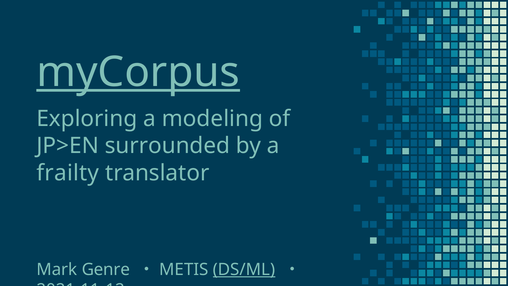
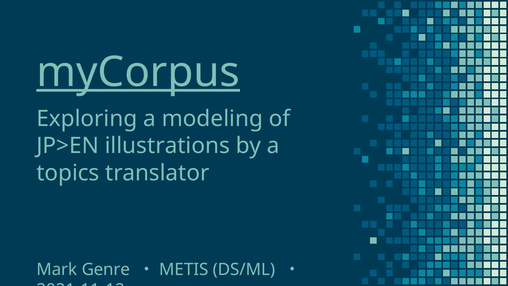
surrounded: surrounded -> illustrations
frailty: frailty -> topics
DS/ML underline: present -> none
